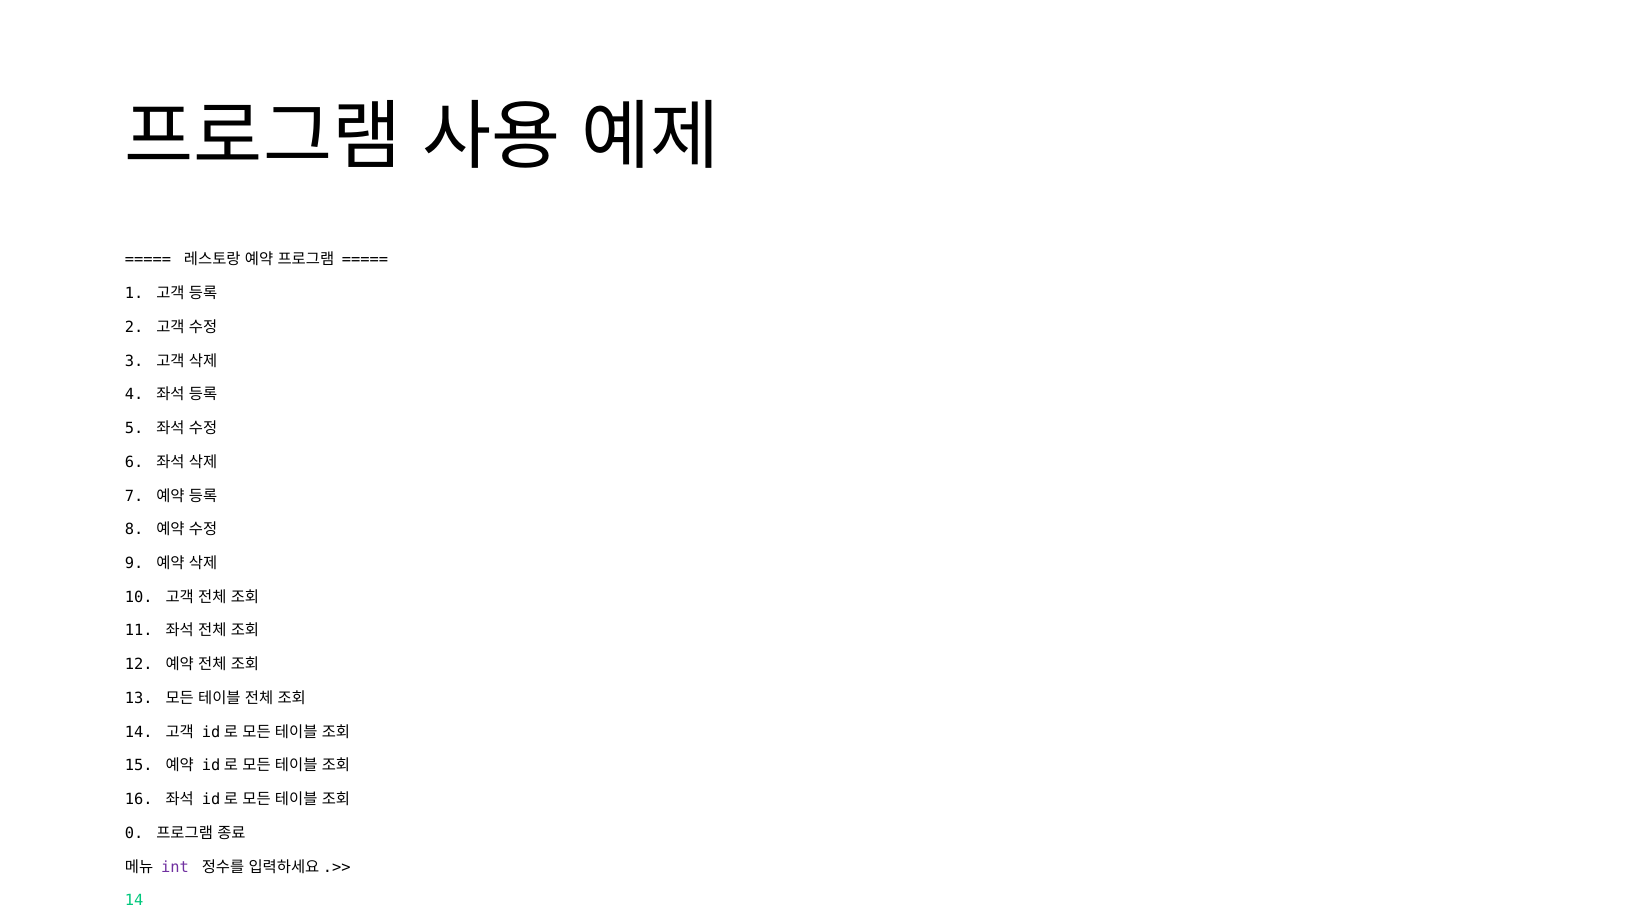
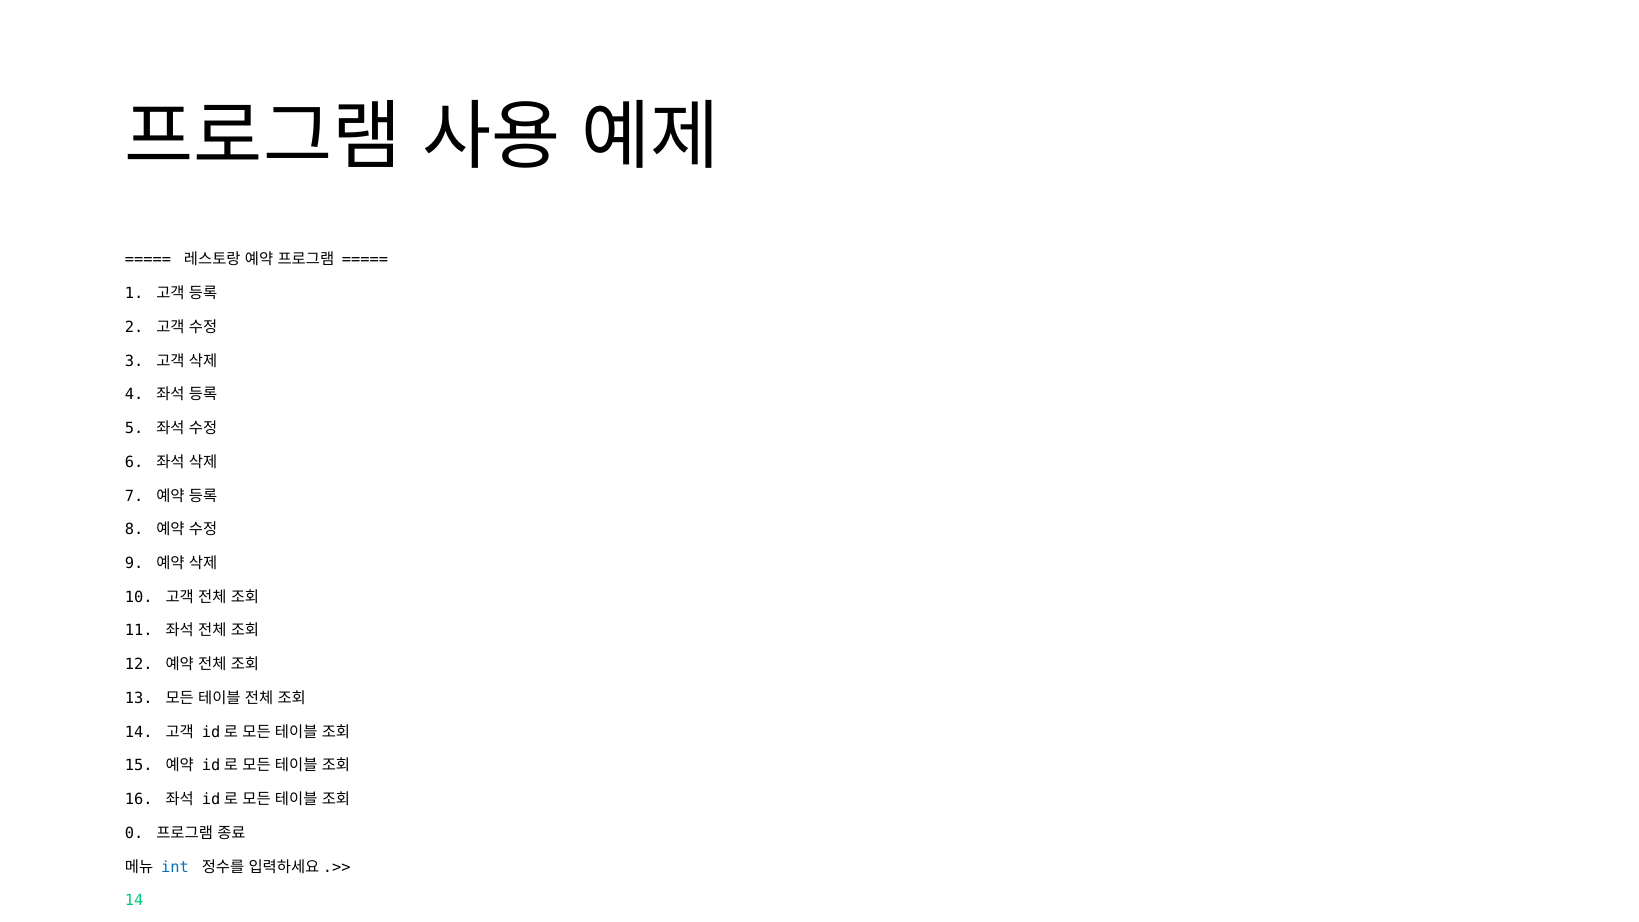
int colour: purple -> blue
